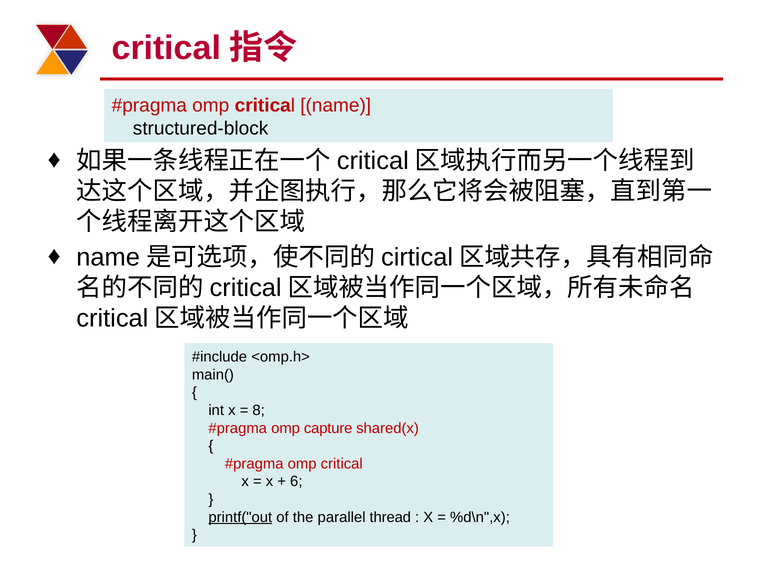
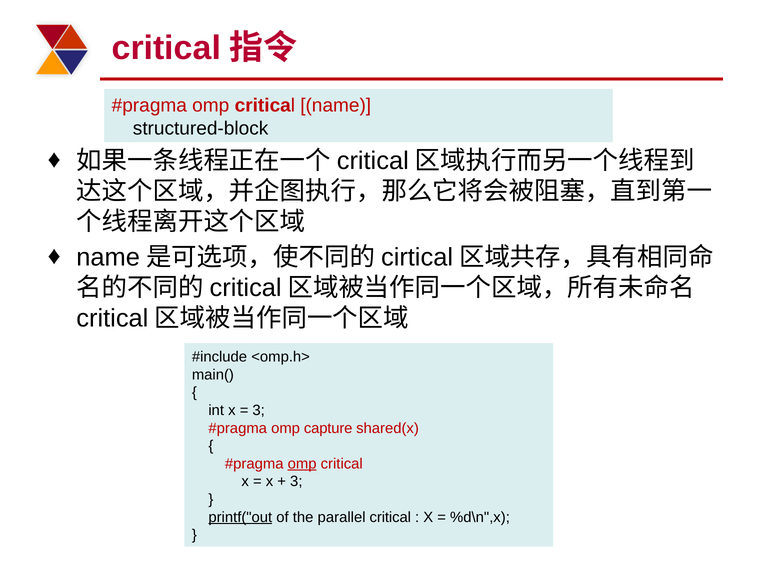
8 at (259, 410): 8 -> 3
omp at (302, 464) underline: none -> present
6 at (296, 482): 6 -> 3
parallel thread: thread -> critical
